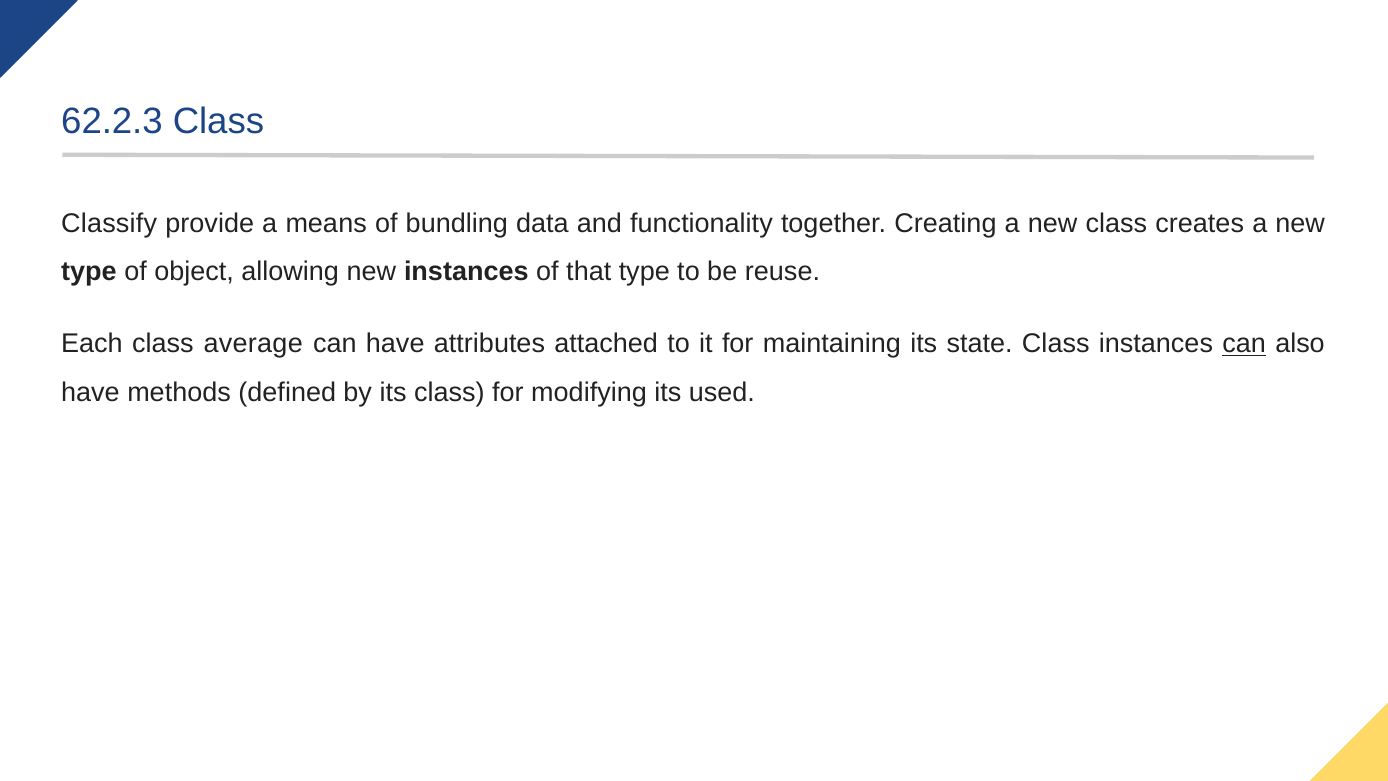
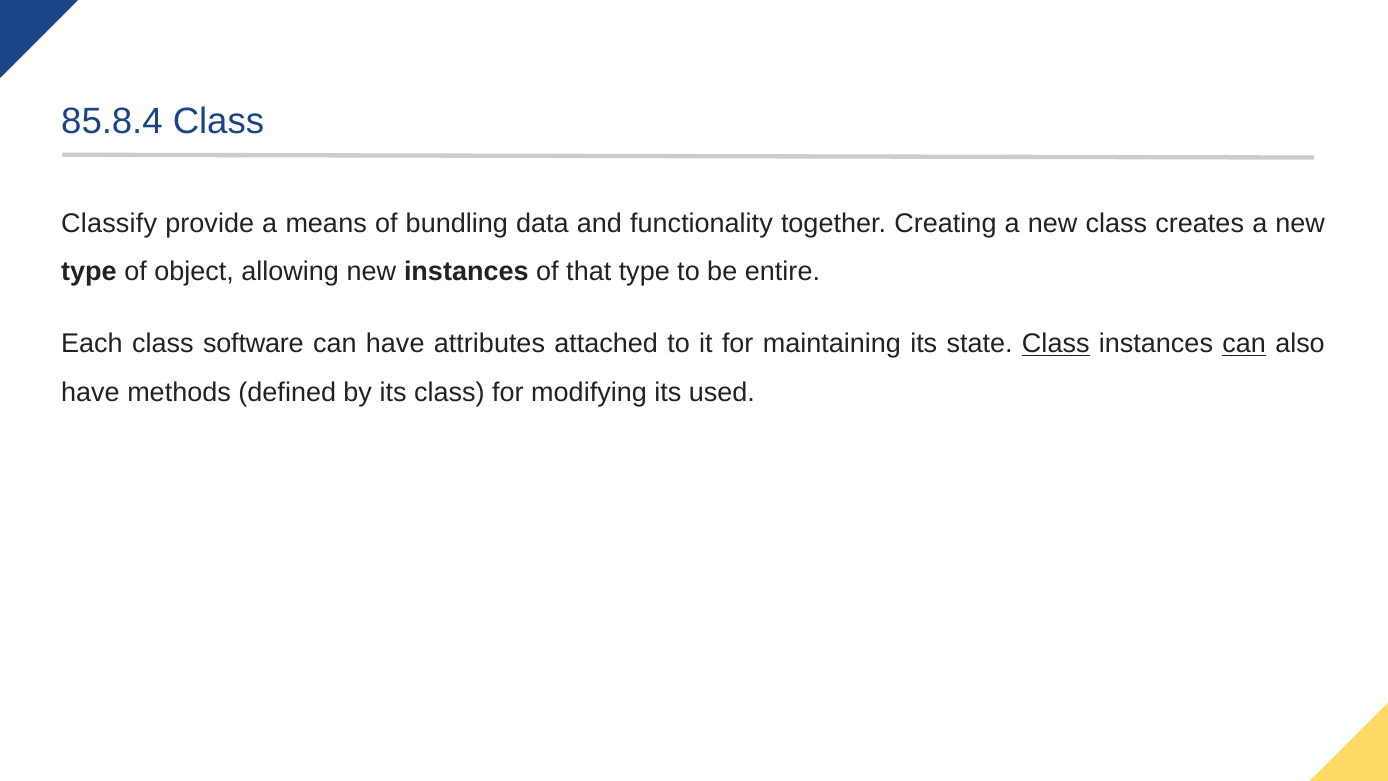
62.2.3: 62.2.3 -> 85.8.4
reuse: reuse -> entire
average: average -> software
Class at (1056, 344) underline: none -> present
